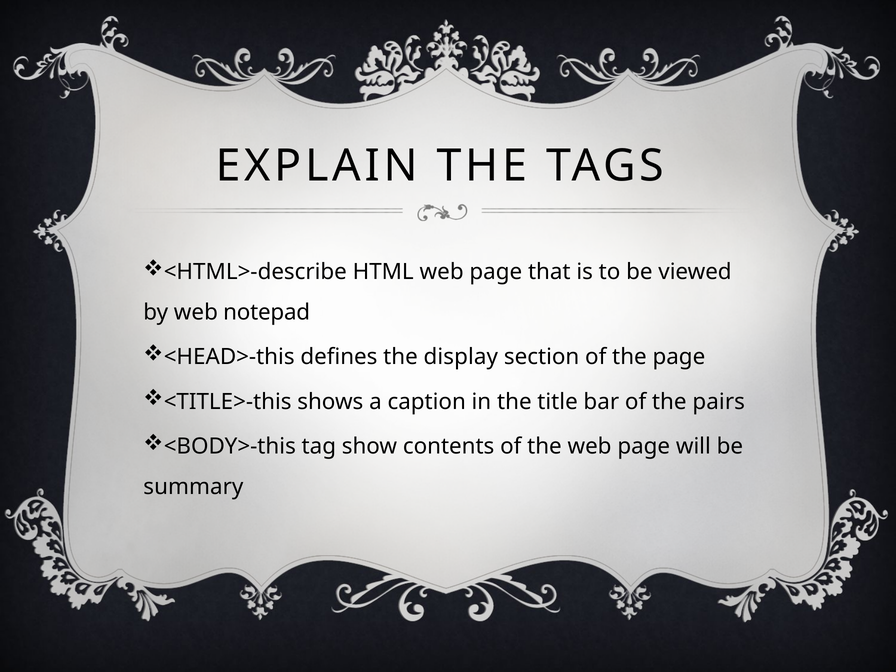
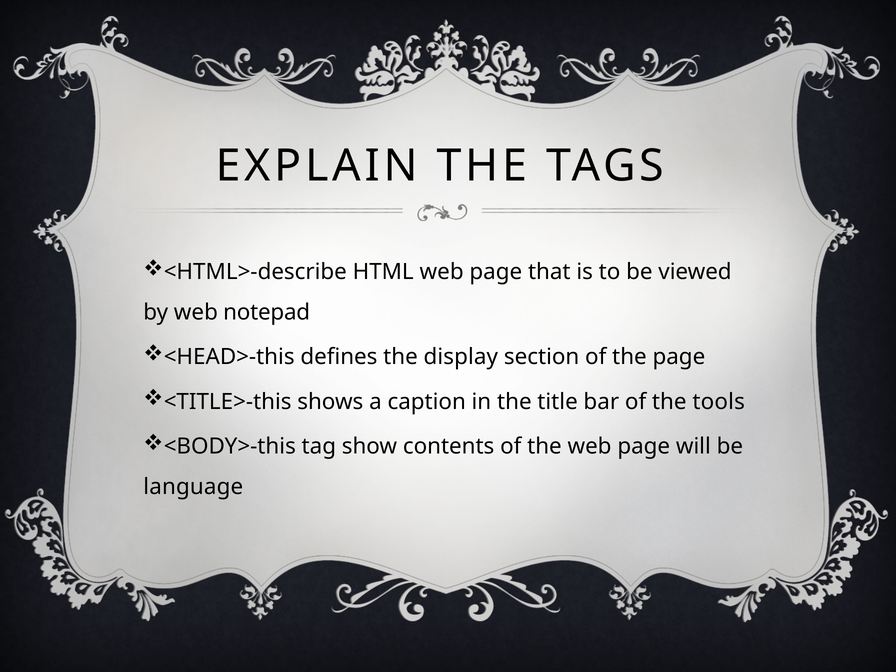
pairs: pairs -> tools
summary: summary -> language
